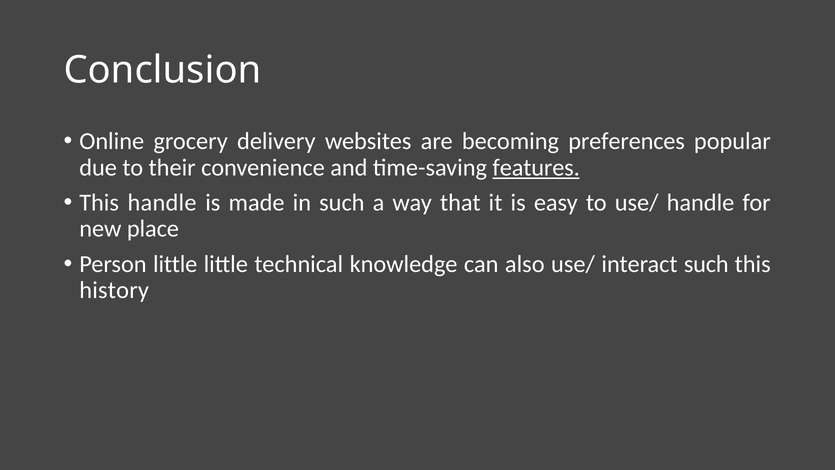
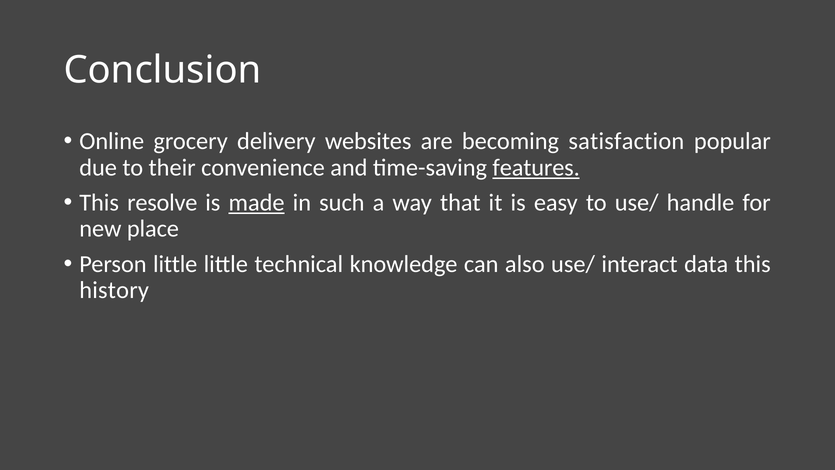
preferences: preferences -> satisfaction
This handle: handle -> resolve
made underline: none -> present
interact such: such -> data
